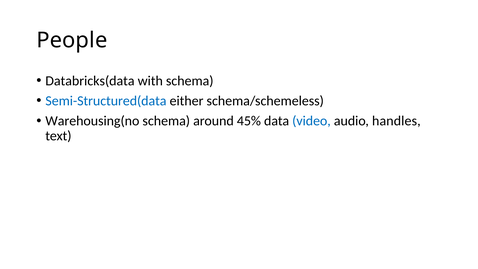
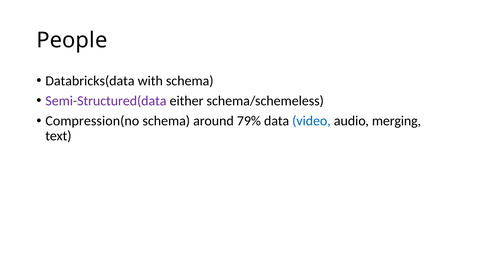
Semi-Structured(data colour: blue -> purple
Warehousing(no: Warehousing(no -> Compression(no
45%: 45% -> 79%
handles: handles -> merging
